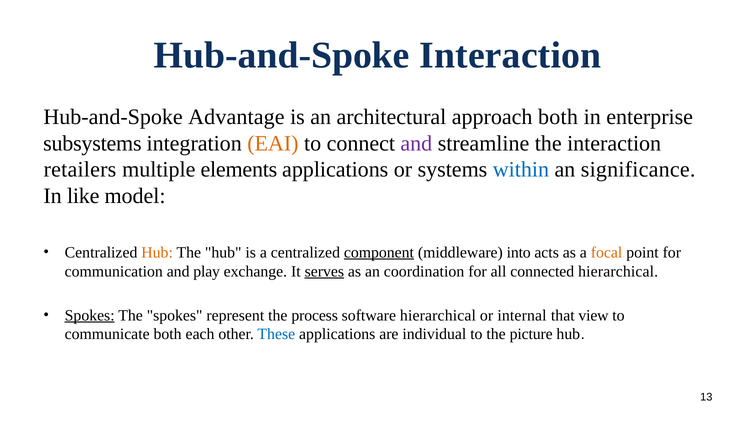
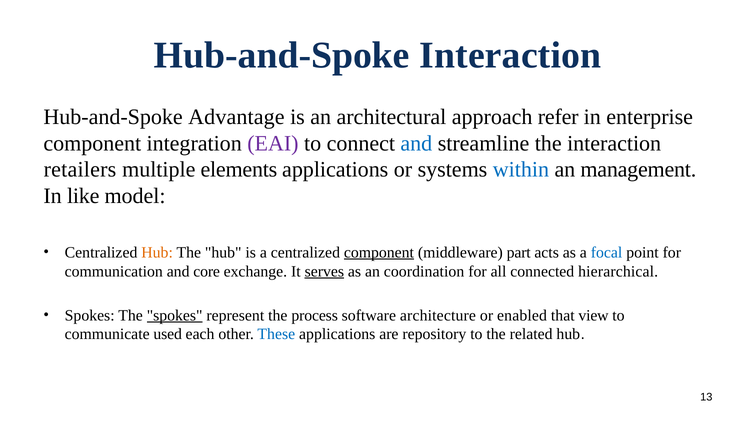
approach both: both -> refer
subsystems at (92, 143): subsystems -> component
EAI colour: orange -> purple
and at (416, 143) colour: purple -> blue
significance: significance -> management
into: into -> part
focal colour: orange -> blue
play: play -> core
Spokes at (90, 316) underline: present -> none
spokes at (175, 316) underline: none -> present
software hierarchical: hierarchical -> architecture
internal: internal -> enabled
communicate both: both -> used
individual: individual -> repository
picture: picture -> related
